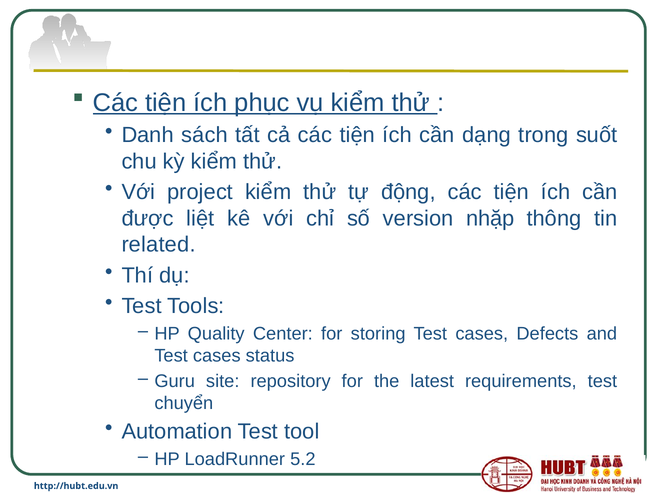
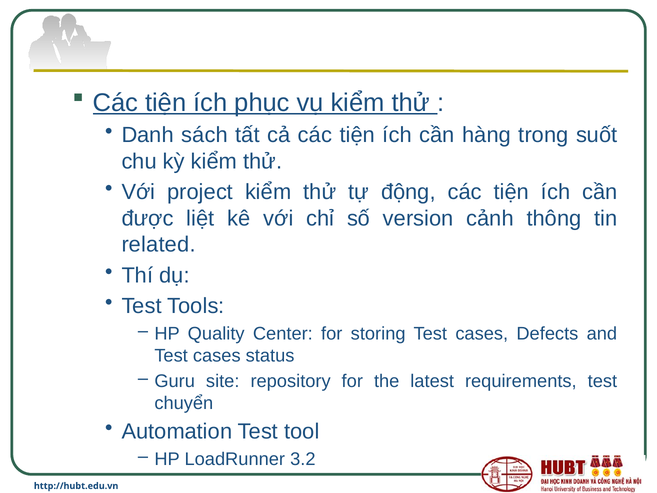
dạng: dạng -> hàng
nhặp: nhặp -> cảnh
5.2: 5.2 -> 3.2
